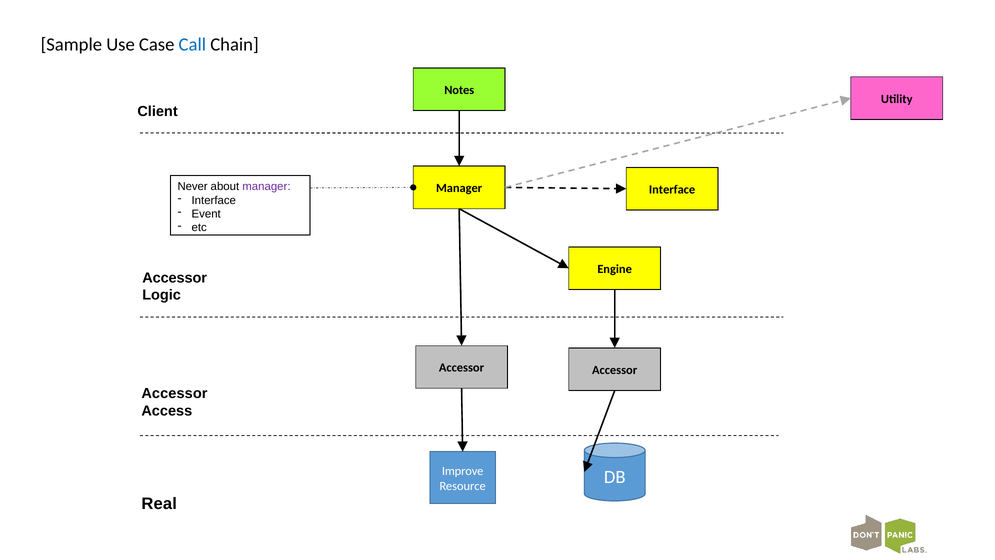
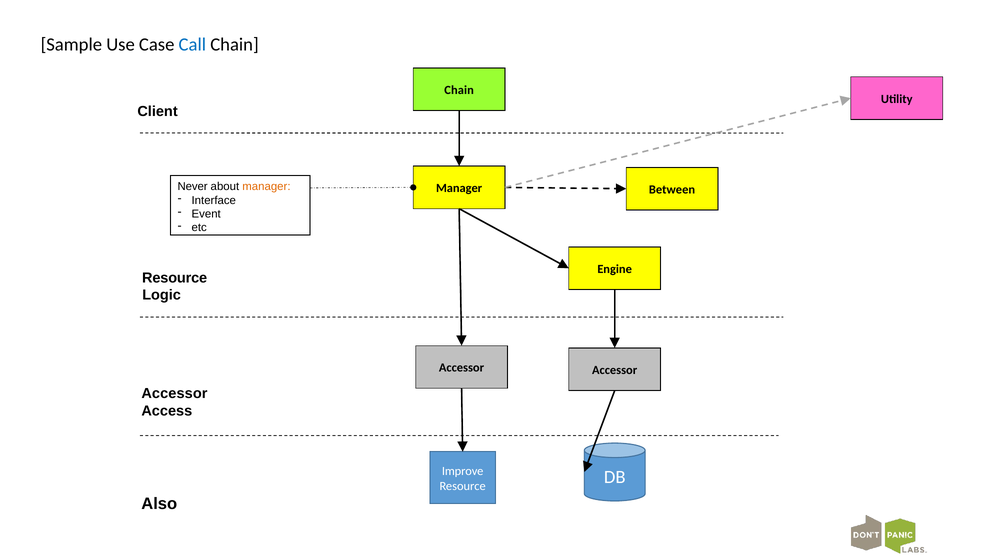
Notes at (459, 90): Notes -> Chain
manager at (266, 187) colour: purple -> orange
Interface at (672, 189): Interface -> Between
Accessor at (175, 278): Accessor -> Resource
Real: Real -> Also
